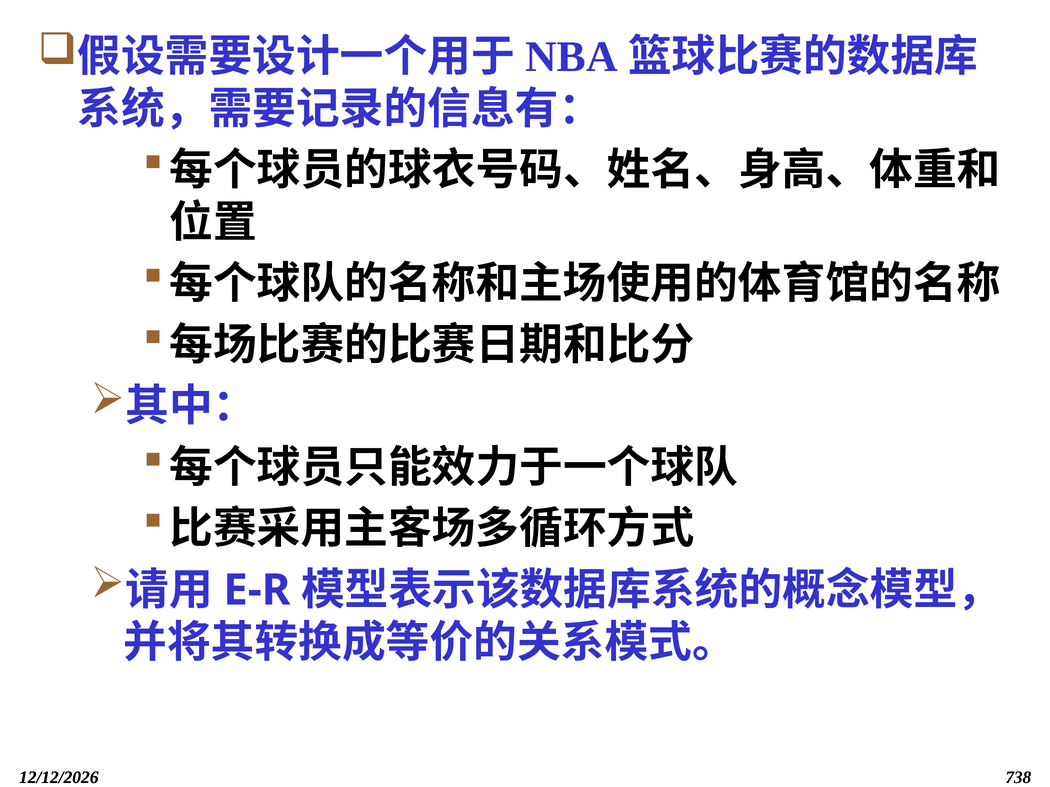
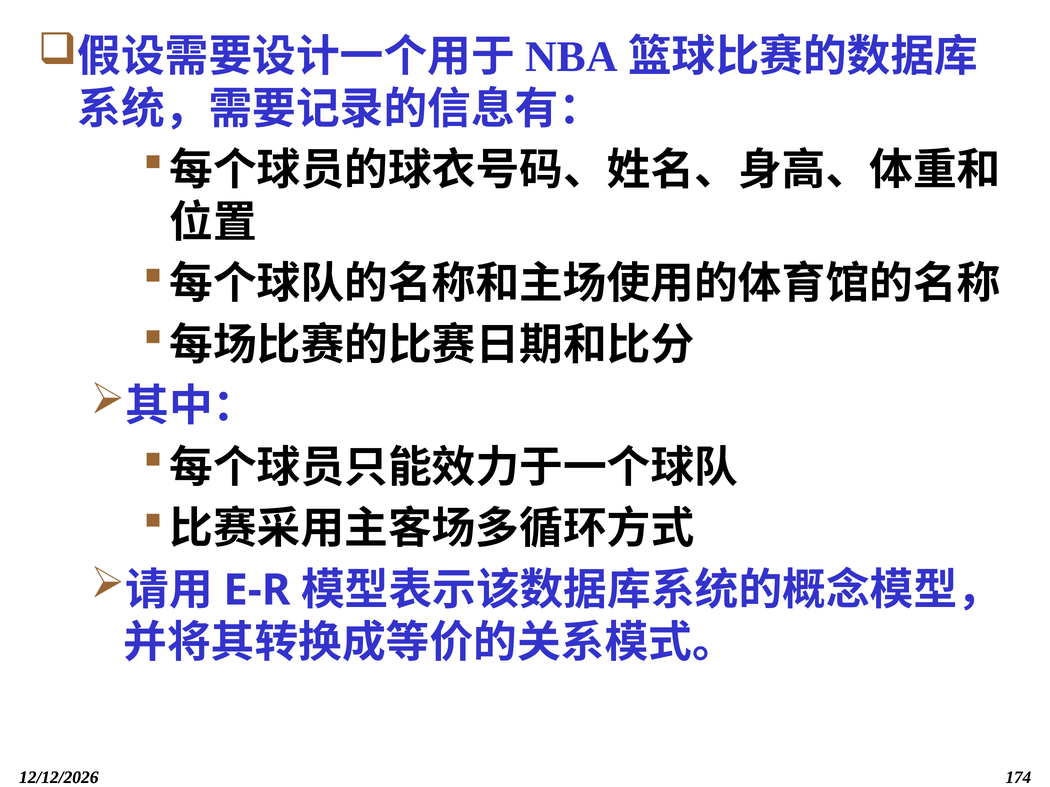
738: 738 -> 174
